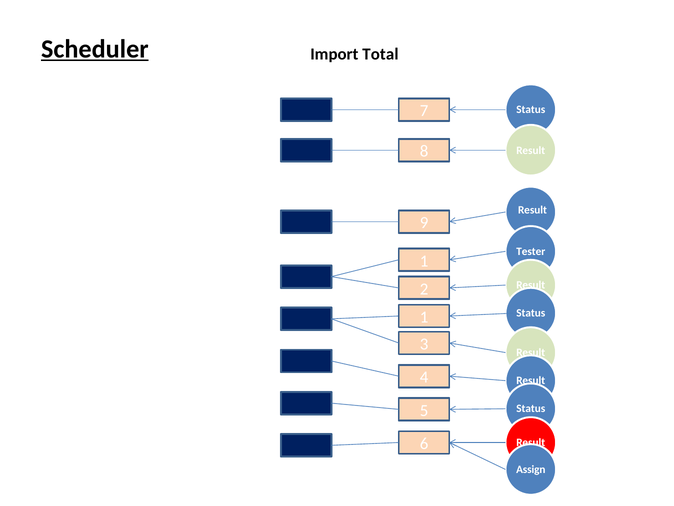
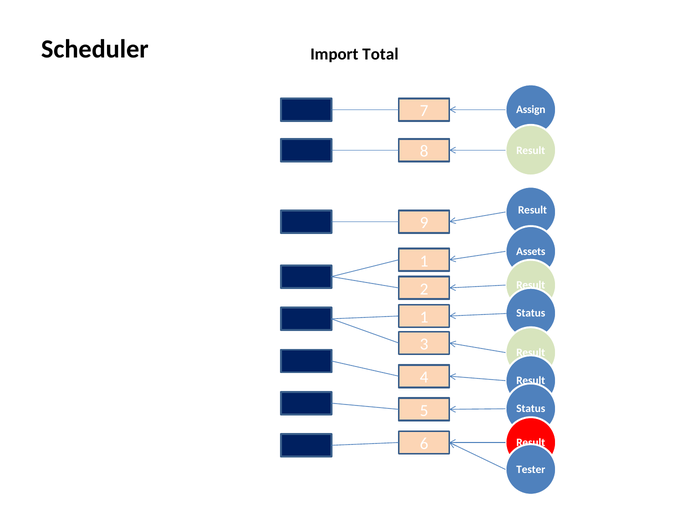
Scheduler underline: present -> none
Status at (531, 109): Status -> Assign
Tester: Tester -> Assets
Assign: Assign -> Tester
